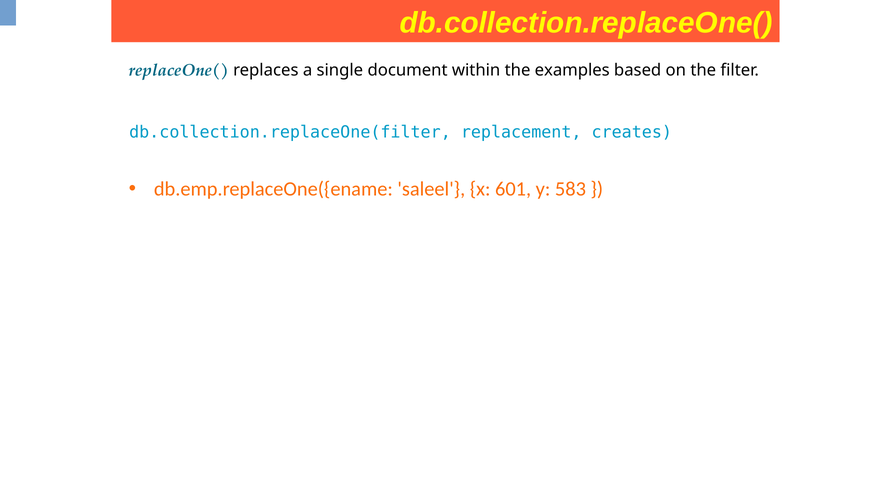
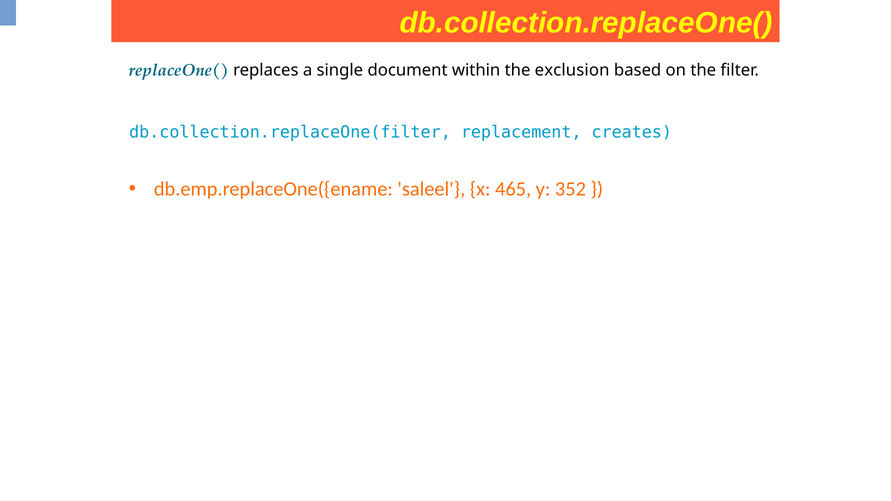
examples: examples -> exclusion
601: 601 -> 465
583: 583 -> 352
